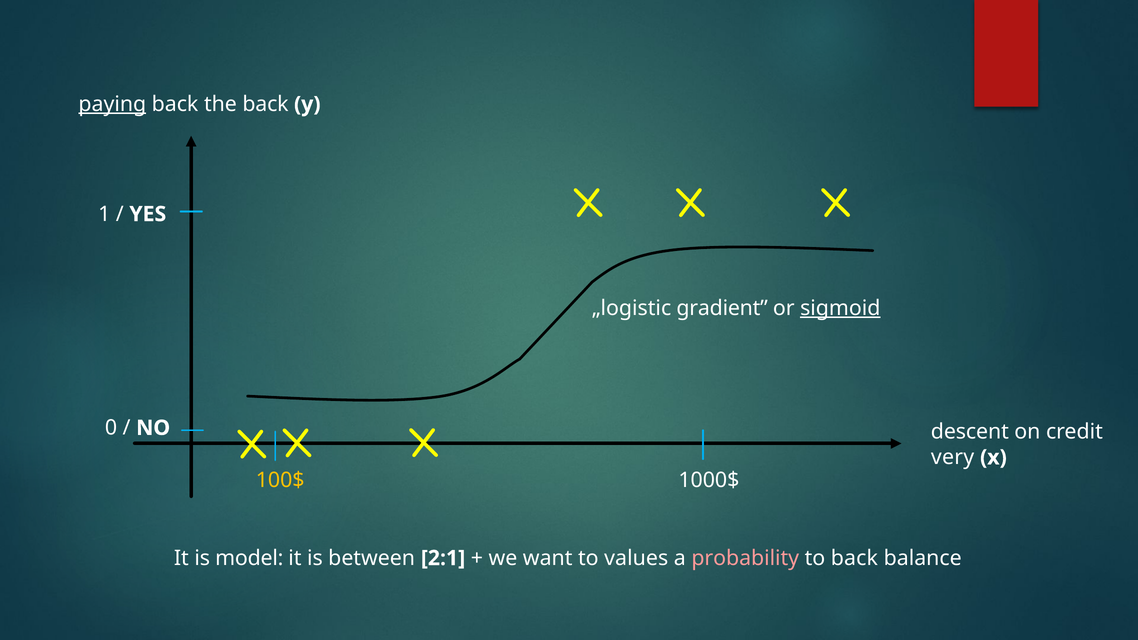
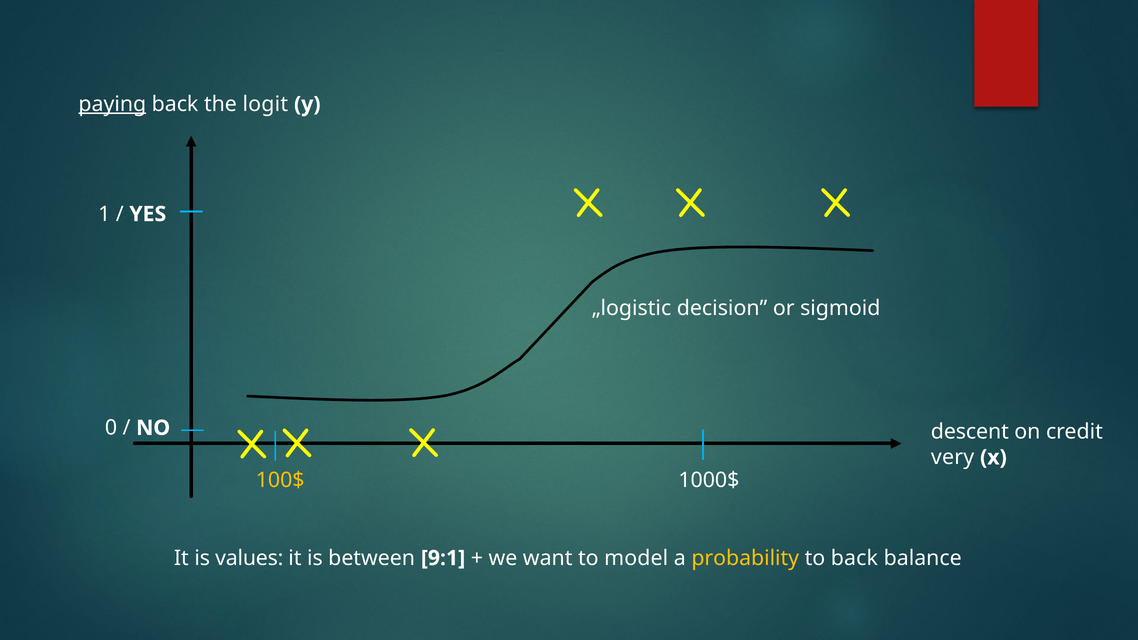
the back: back -> logit
gradient: gradient -> decision
sigmoid underline: present -> none
model: model -> values
2:1: 2:1 -> 9:1
values: values -> model
probability colour: pink -> yellow
